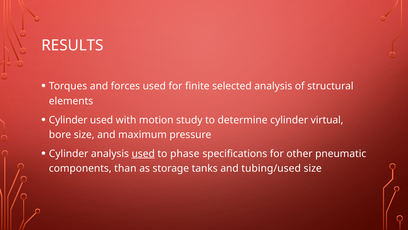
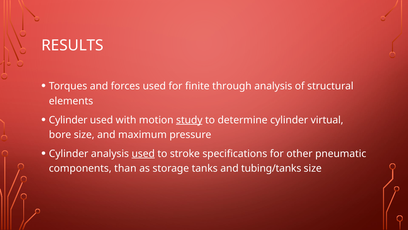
selected: selected -> through
study underline: none -> present
phase: phase -> stroke
tubing/used: tubing/used -> tubing/tanks
